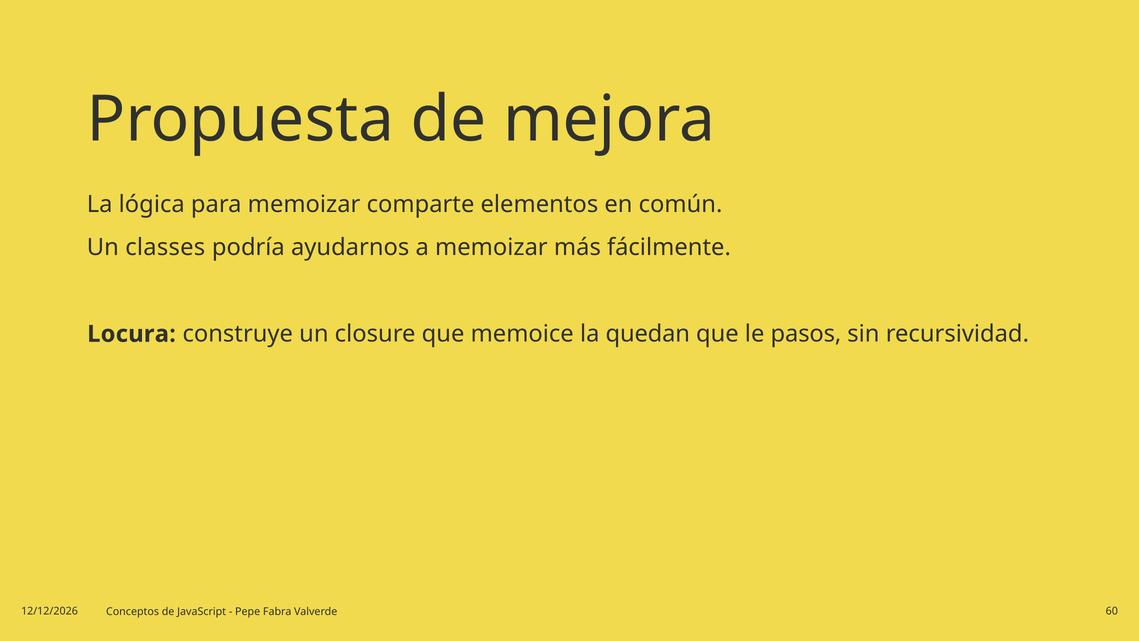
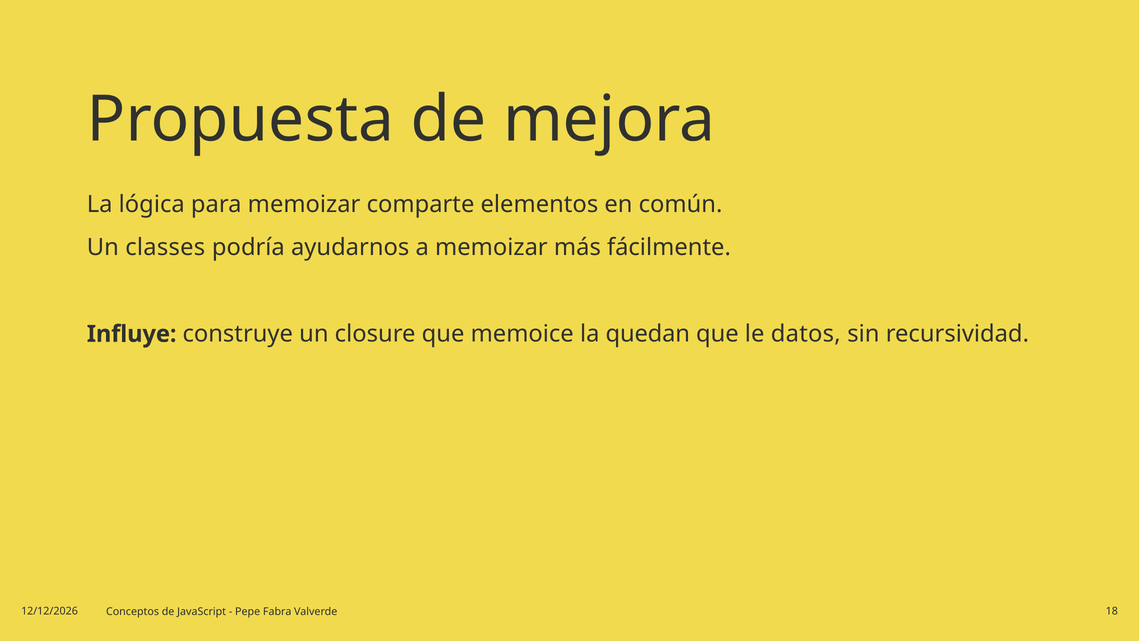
Locura: Locura -> Influye
pasos: pasos -> datos
60: 60 -> 18
